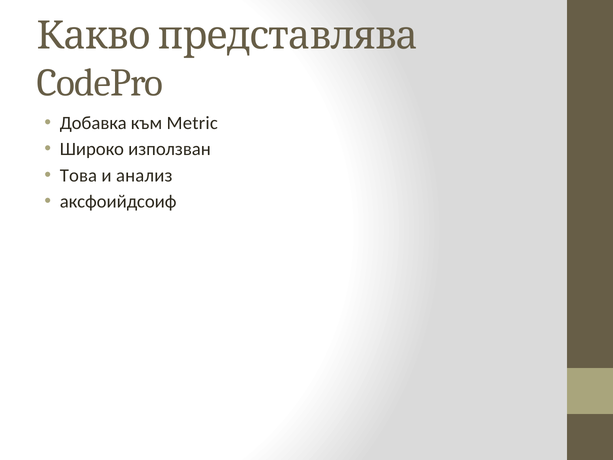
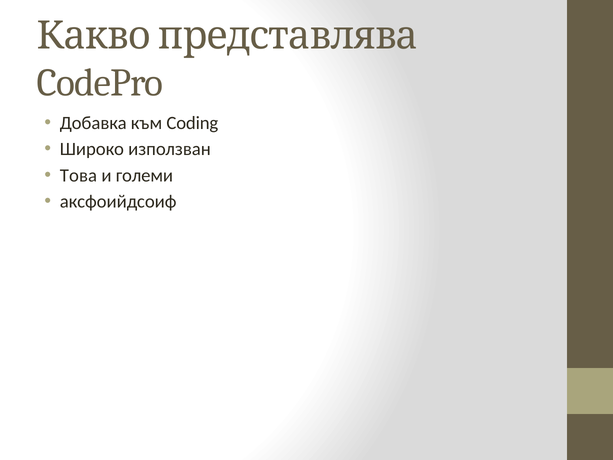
Metric: Metric -> Coding
анализ: анализ -> големи
